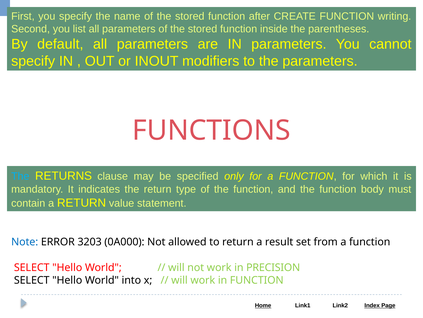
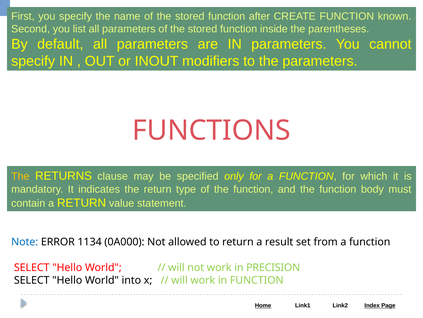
writing: writing -> known
The at (20, 176) colour: light blue -> yellow
3203: 3203 -> 1134
